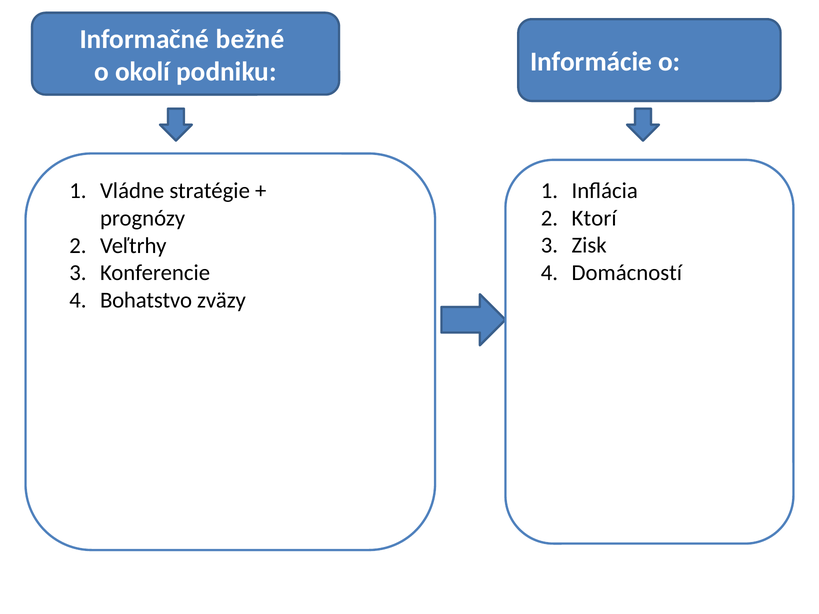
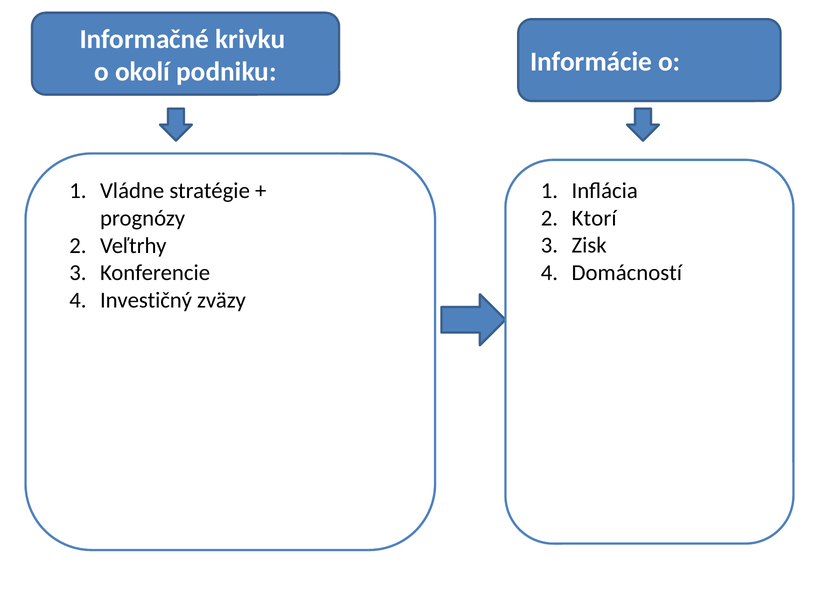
bežné: bežné -> krivku
Bohatstvo: Bohatstvo -> Investičný
